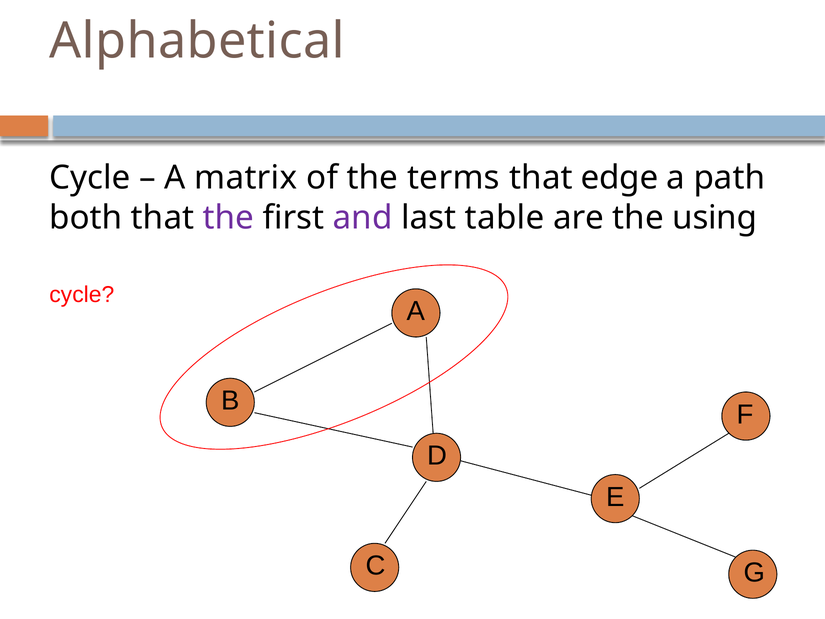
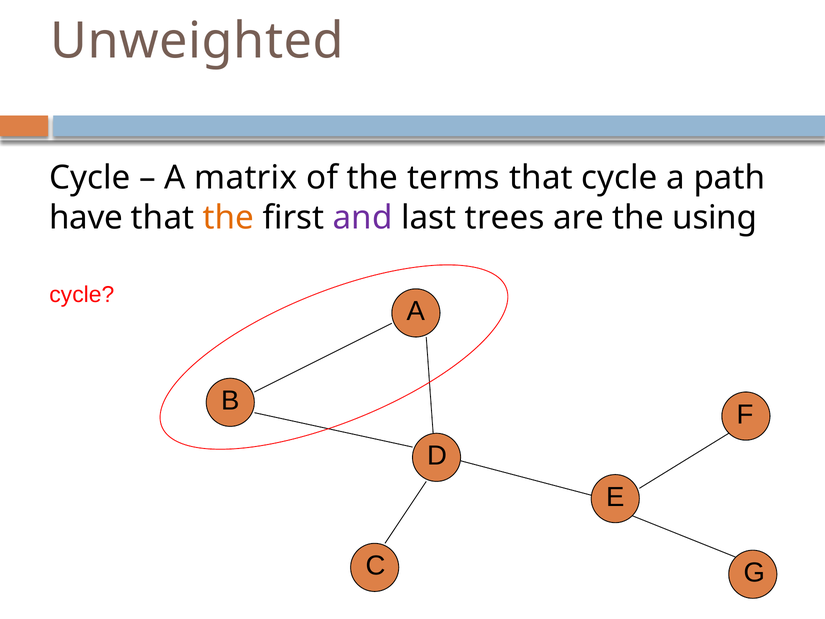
Alphabetical: Alphabetical -> Unweighted
that edge: edge -> cycle
both: both -> have
the at (228, 218) colour: purple -> orange
table: table -> trees
